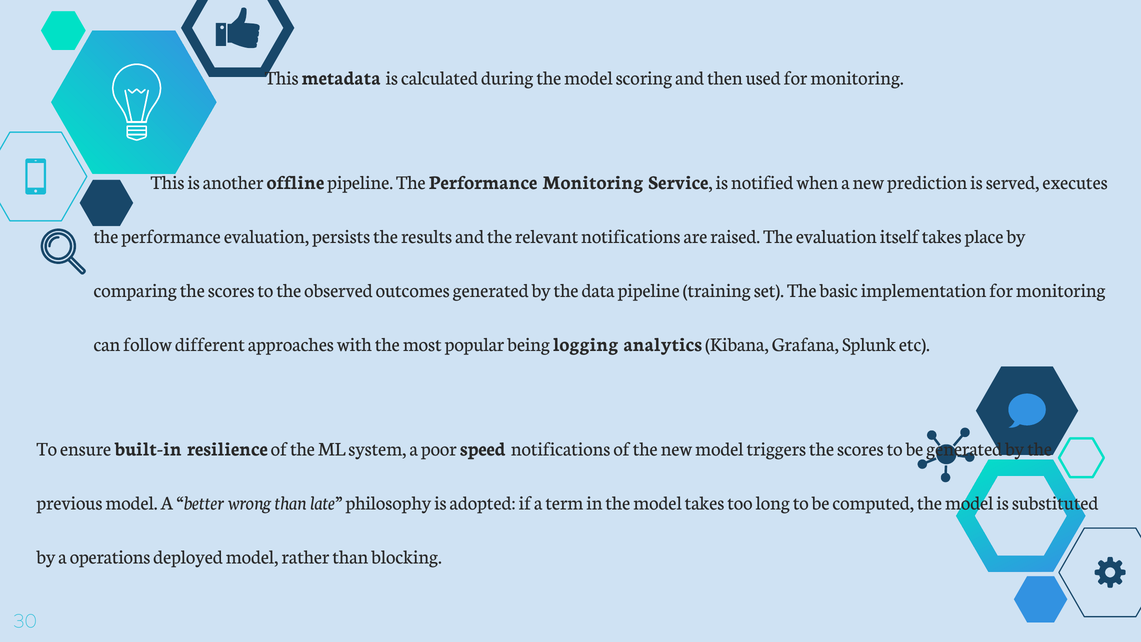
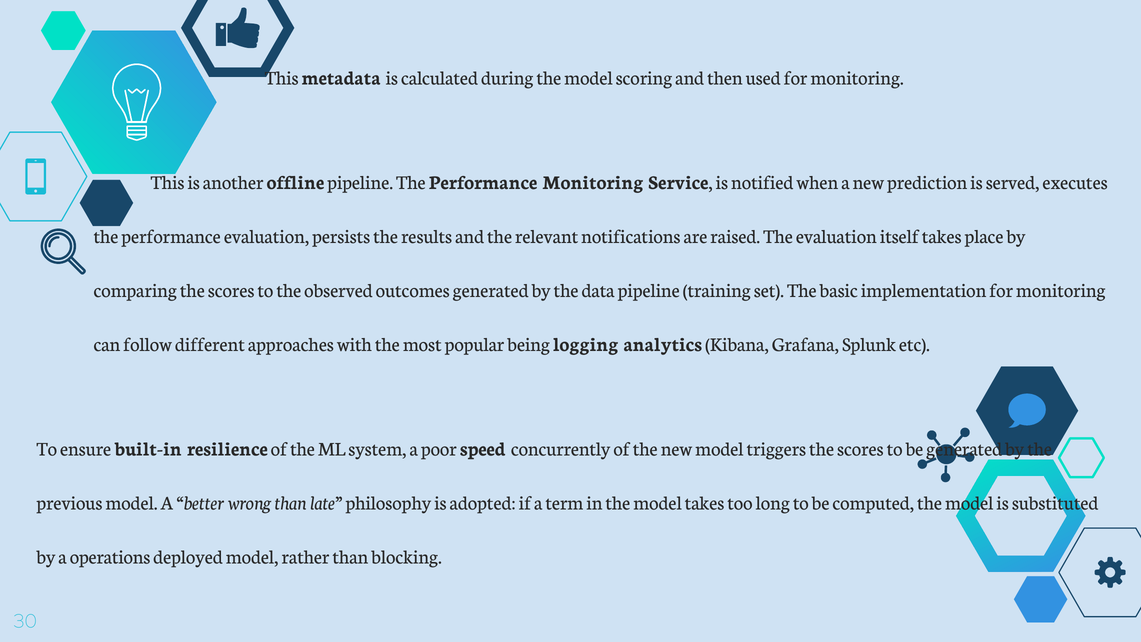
speed notifications: notifications -> concurrently
